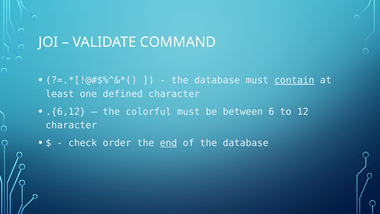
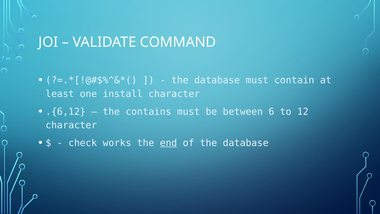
contain underline: present -> none
defined: defined -> install
colorful: colorful -> contains
order: order -> works
